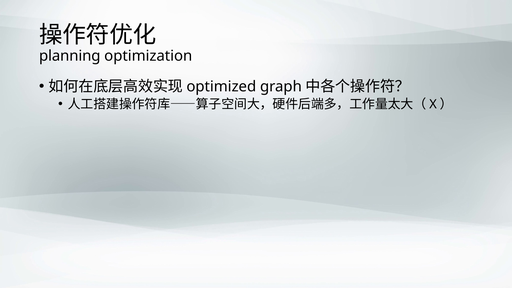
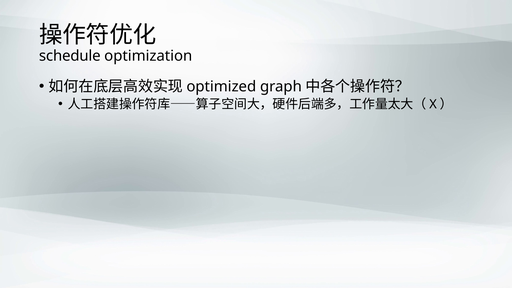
planning: planning -> schedule
